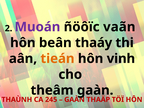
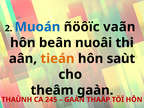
Muoán colour: purple -> blue
thaáy: thaáy -> nuoâi
vinh: vinh -> saùt
